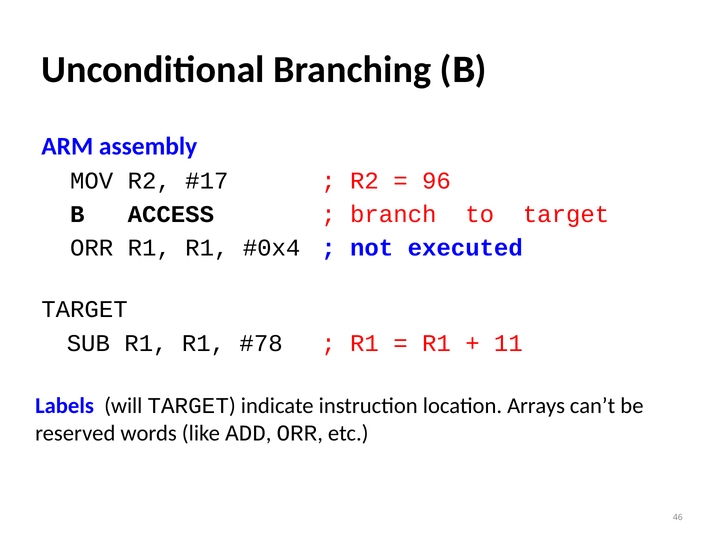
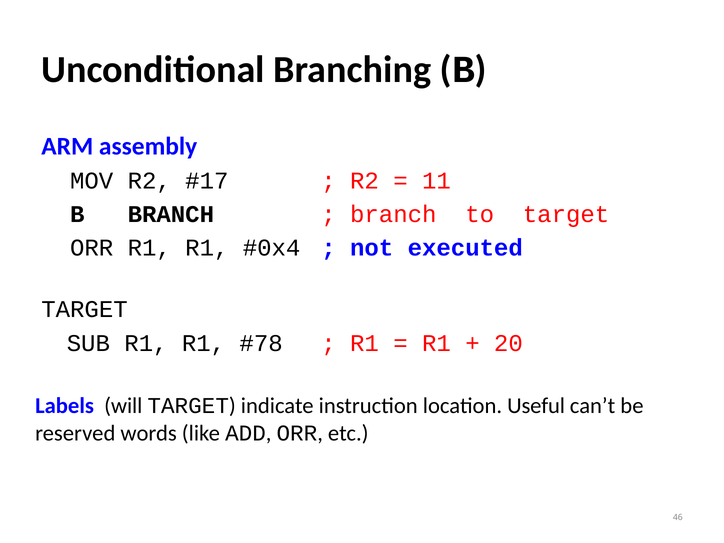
96: 96 -> 11
B ACCESS: ACCESS -> BRANCH
11: 11 -> 20
Arrays: Arrays -> Useful
